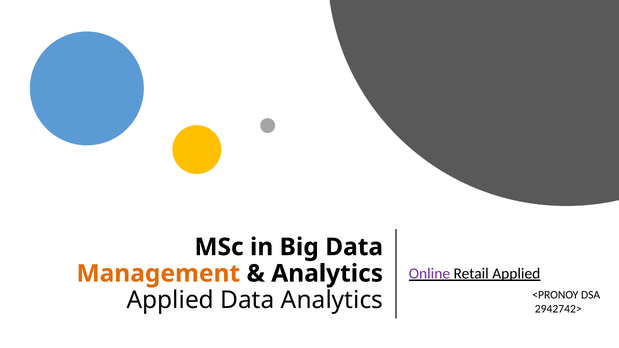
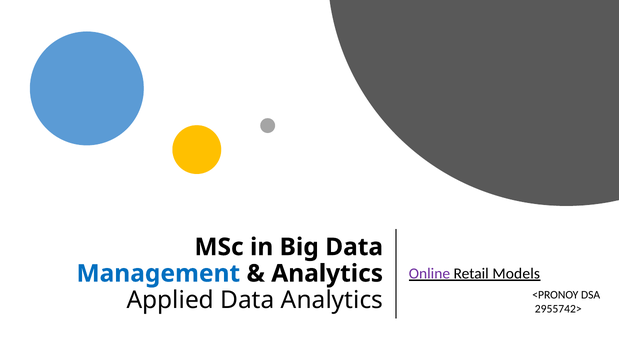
Retail Applied: Applied -> Models
Management colour: orange -> blue
2942742>: 2942742> -> 2955742>
